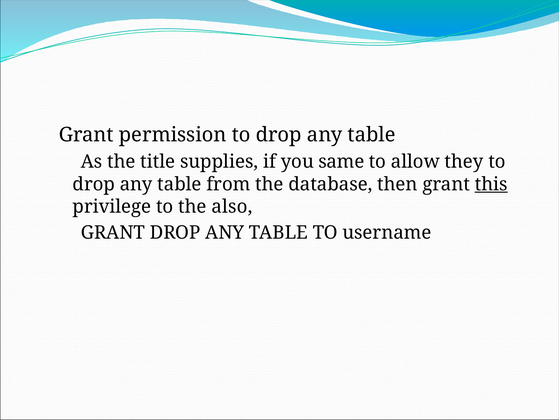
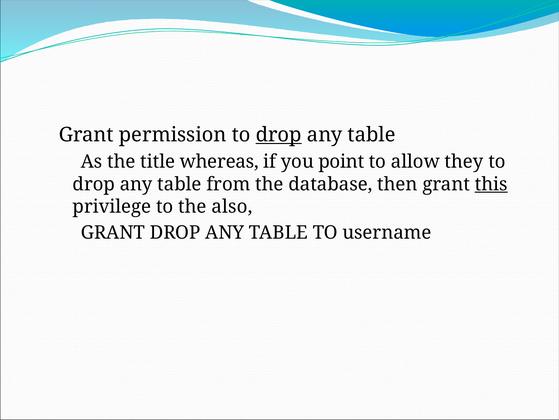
drop at (279, 135) underline: none -> present
supplies: supplies -> whereas
same: same -> point
